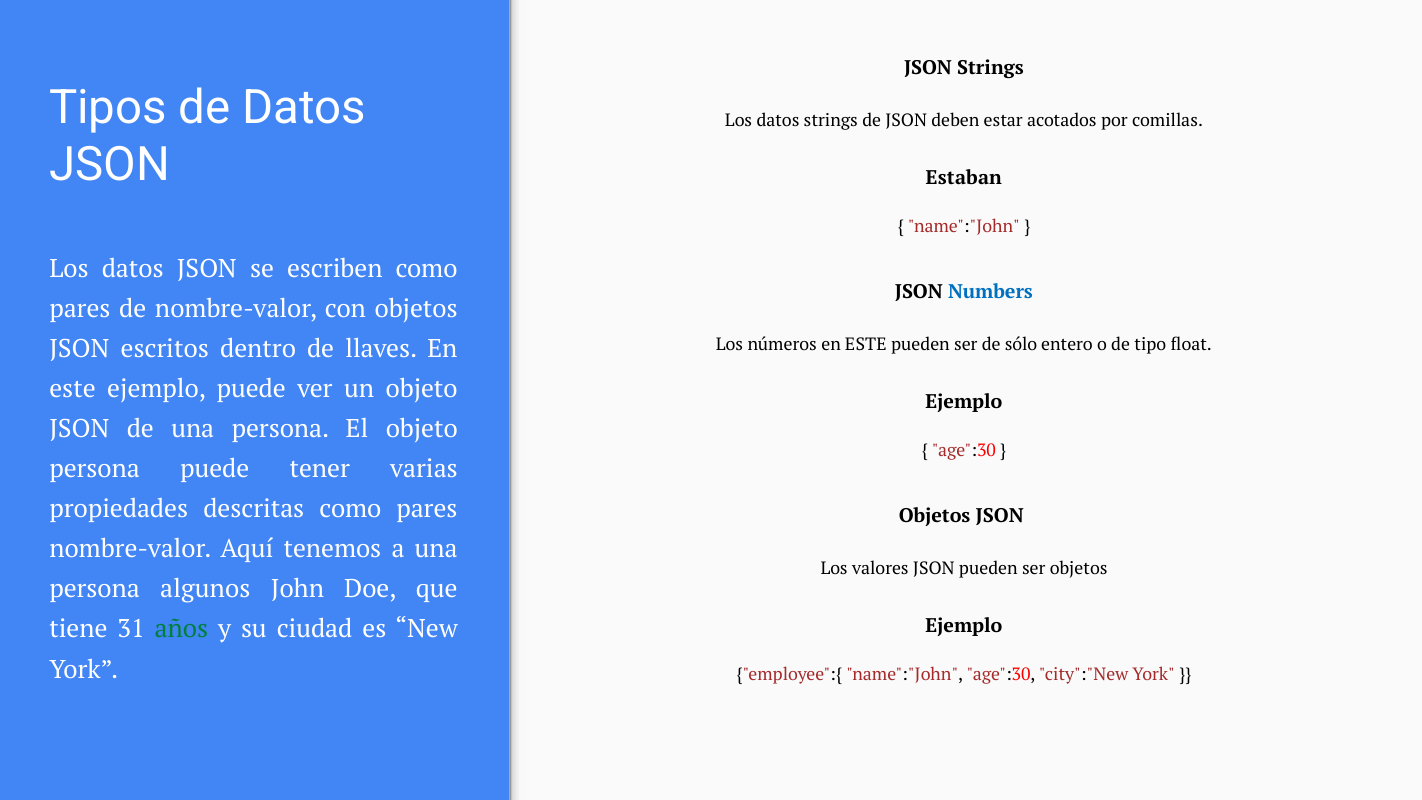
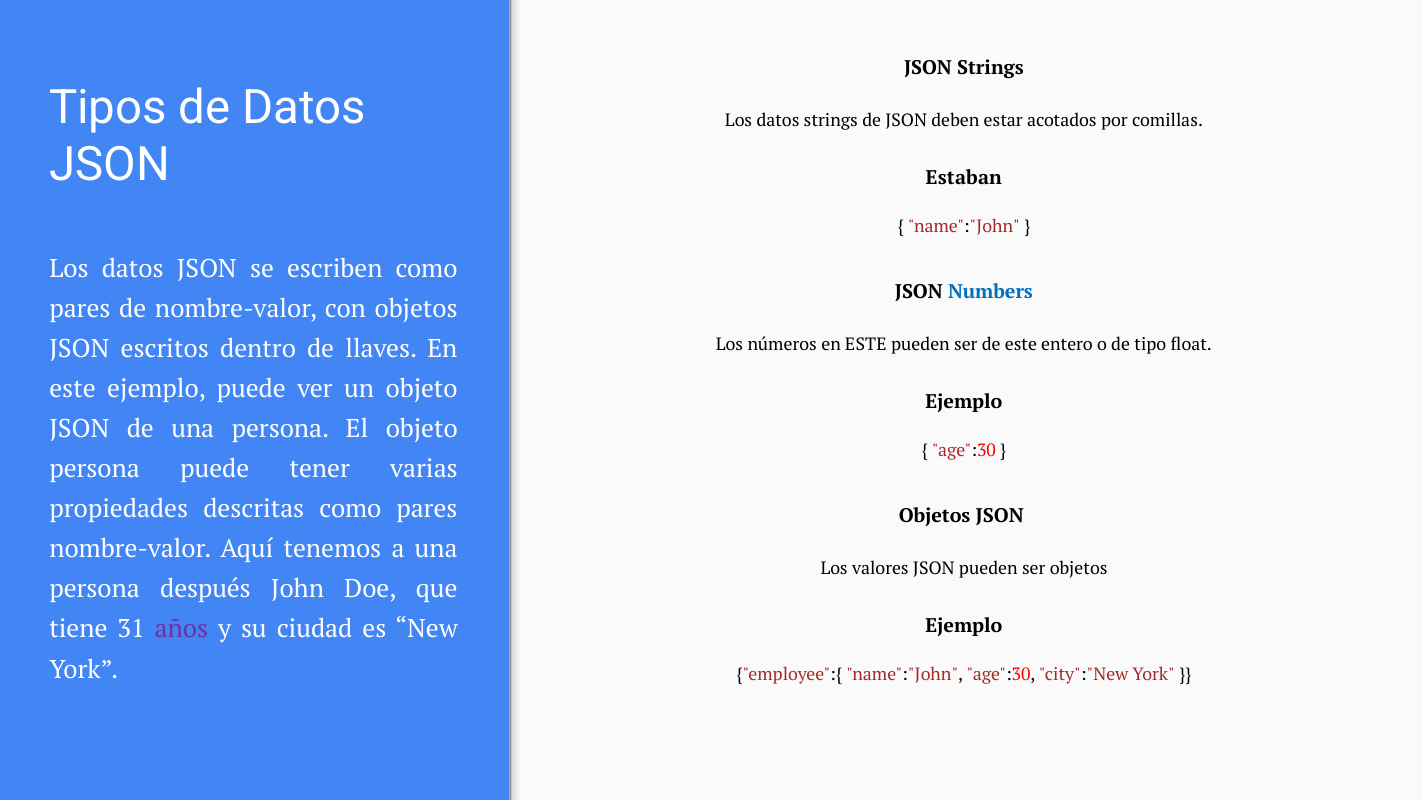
de sólo: sólo -> este
algunos: algunos -> después
años colour: green -> purple
